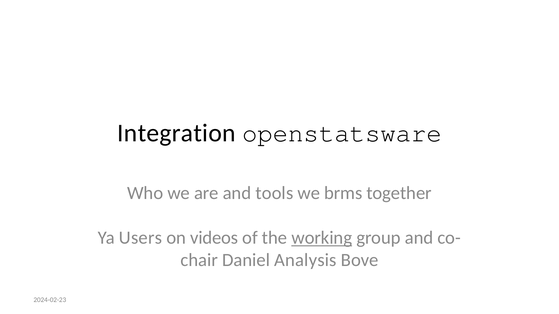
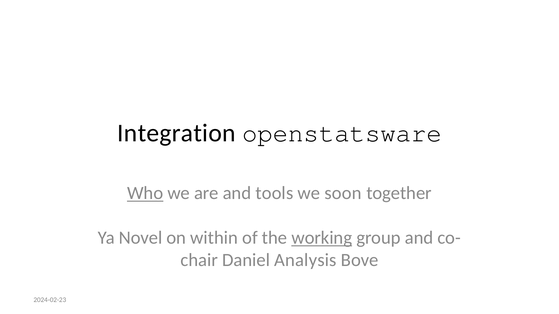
Who underline: none -> present
brms: brms -> soon
Users: Users -> Novel
videos: videos -> within
